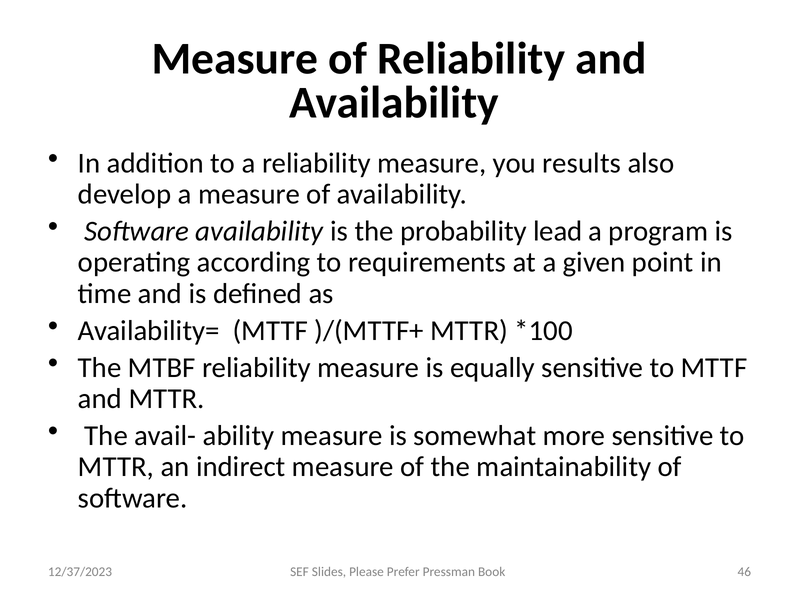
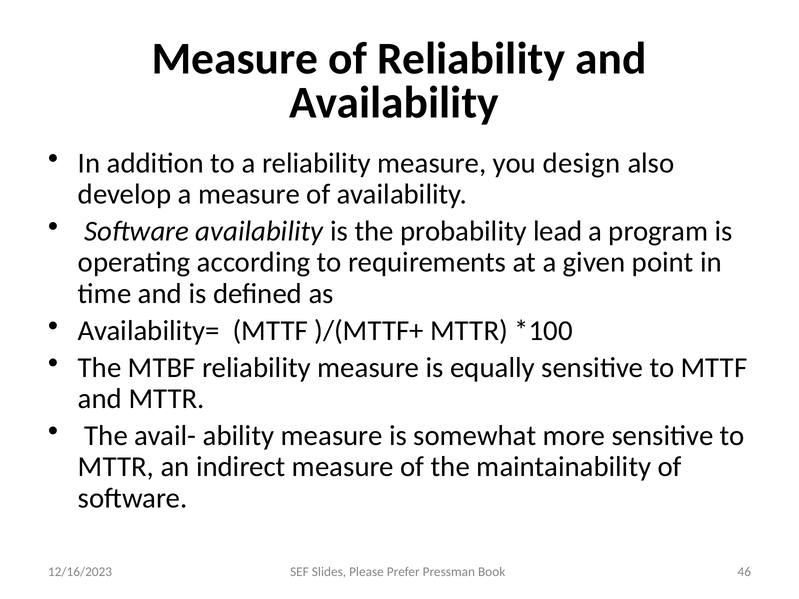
results: results -> design
12/37/2023: 12/37/2023 -> 12/16/2023
